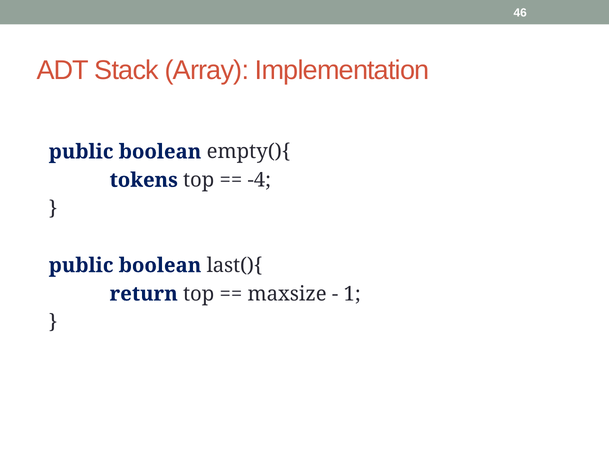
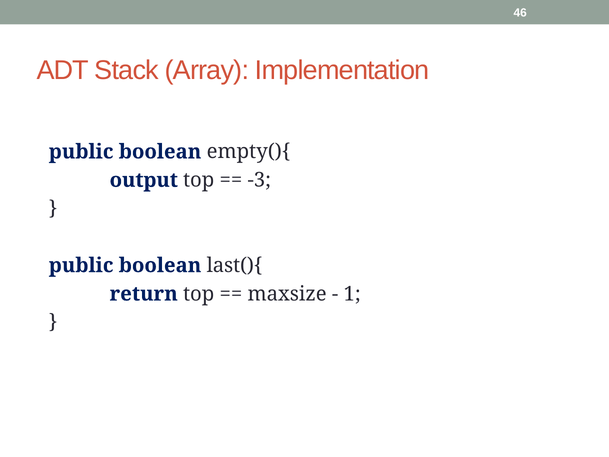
tokens: tokens -> output
-4: -4 -> -3
